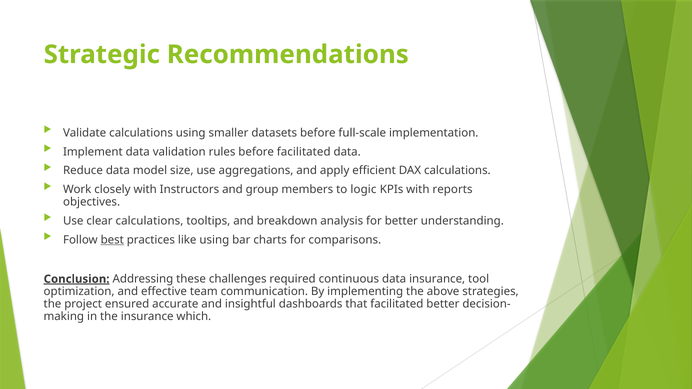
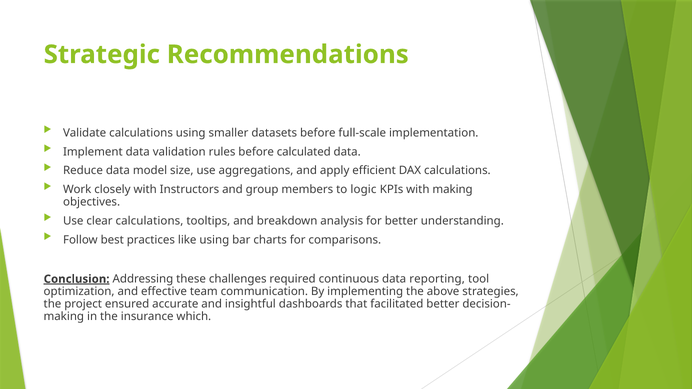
before facilitated: facilitated -> calculated
with reports: reports -> making
best underline: present -> none
data insurance: insurance -> reporting
